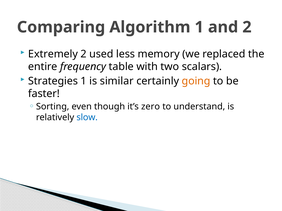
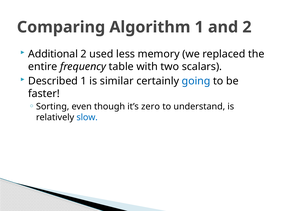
Extremely: Extremely -> Additional
Strategies: Strategies -> Described
going colour: orange -> blue
